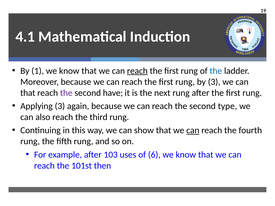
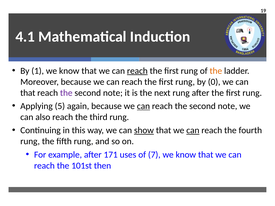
the at (216, 71) colour: blue -> orange
by 3: 3 -> 0
have at (113, 93): have -> note
Applying 3: 3 -> 5
can at (143, 106) underline: none -> present
type at (227, 106): type -> note
show underline: none -> present
103: 103 -> 171
6: 6 -> 7
